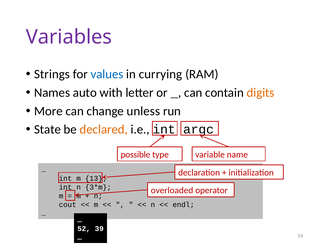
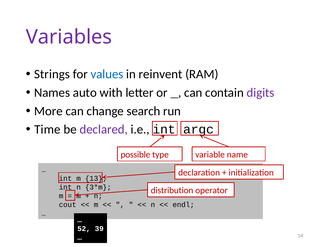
currying: currying -> reinvent
digits colour: orange -> purple
unless: unless -> search
State: State -> Time
declared colour: orange -> purple
overloaded: overloaded -> distribution
